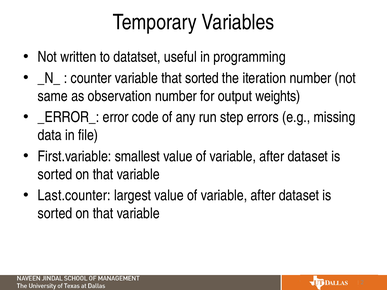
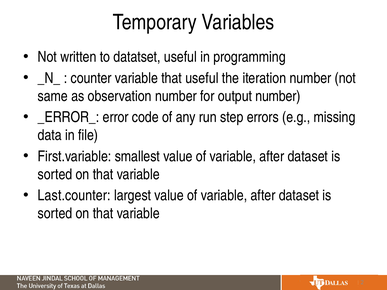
that sorted: sorted -> useful
output weights: weights -> number
